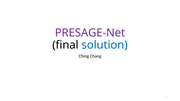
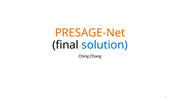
PRESAGE-Net colour: purple -> orange
